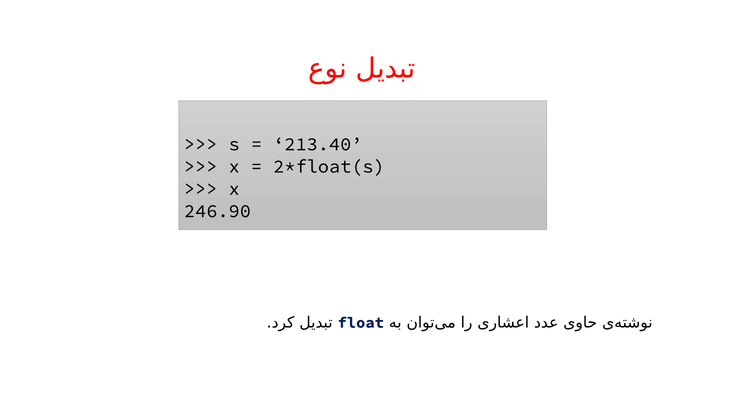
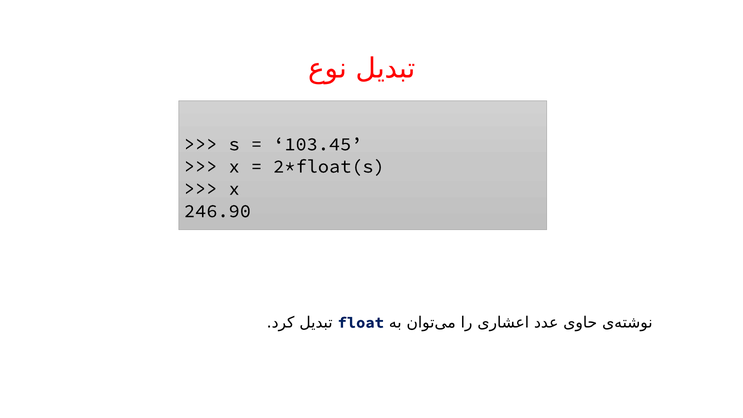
213.40: 213.40 -> 103.45
